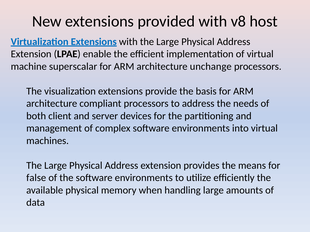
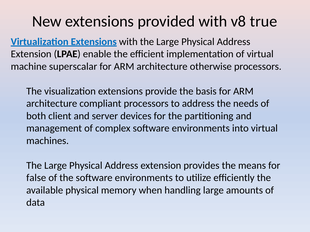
host: host -> true
unchange: unchange -> otherwise
